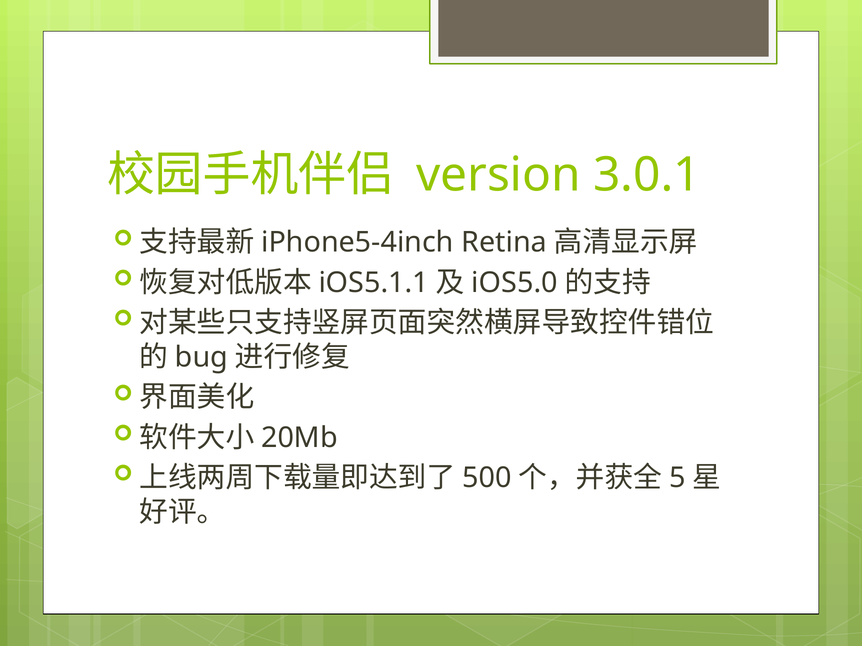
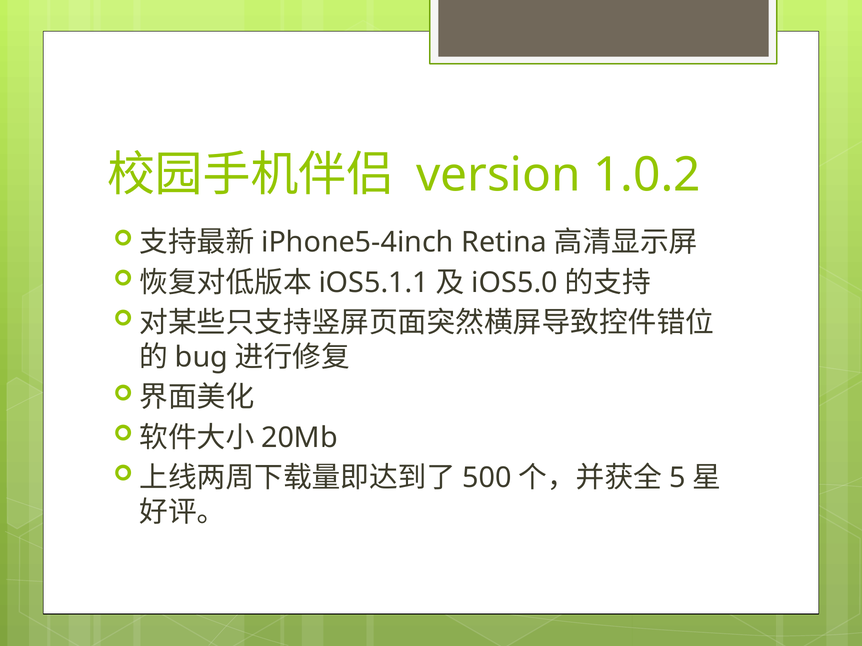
3.0.1: 3.0.1 -> 1.0.2
